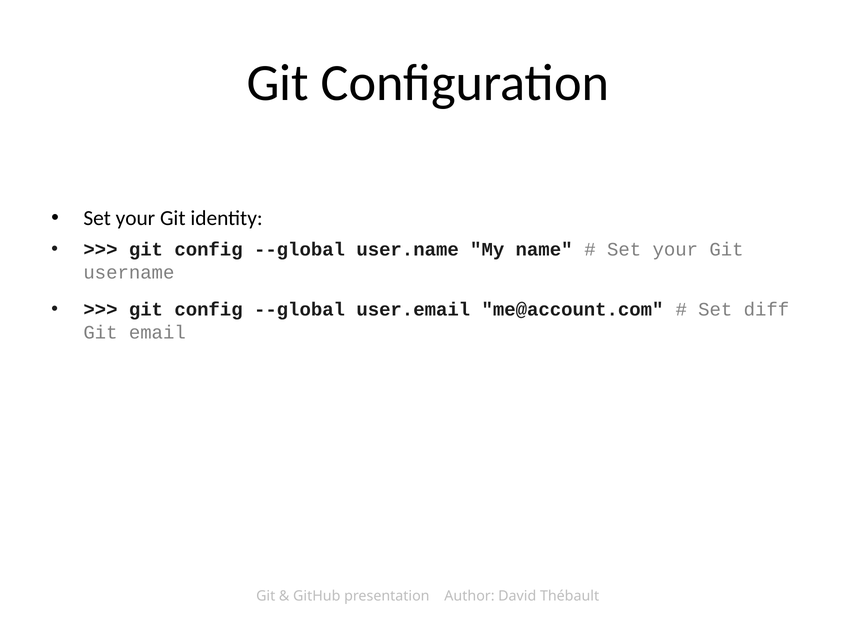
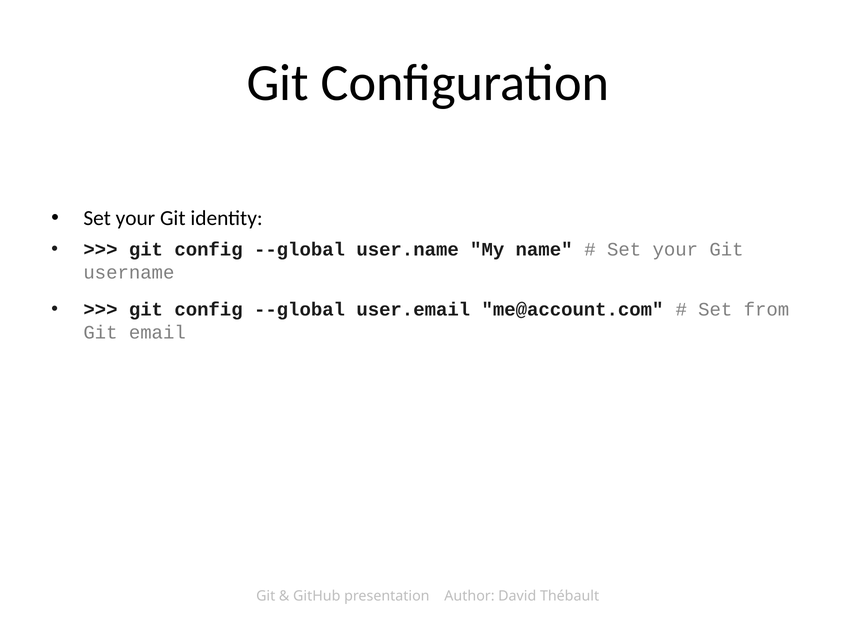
diff: diff -> from
